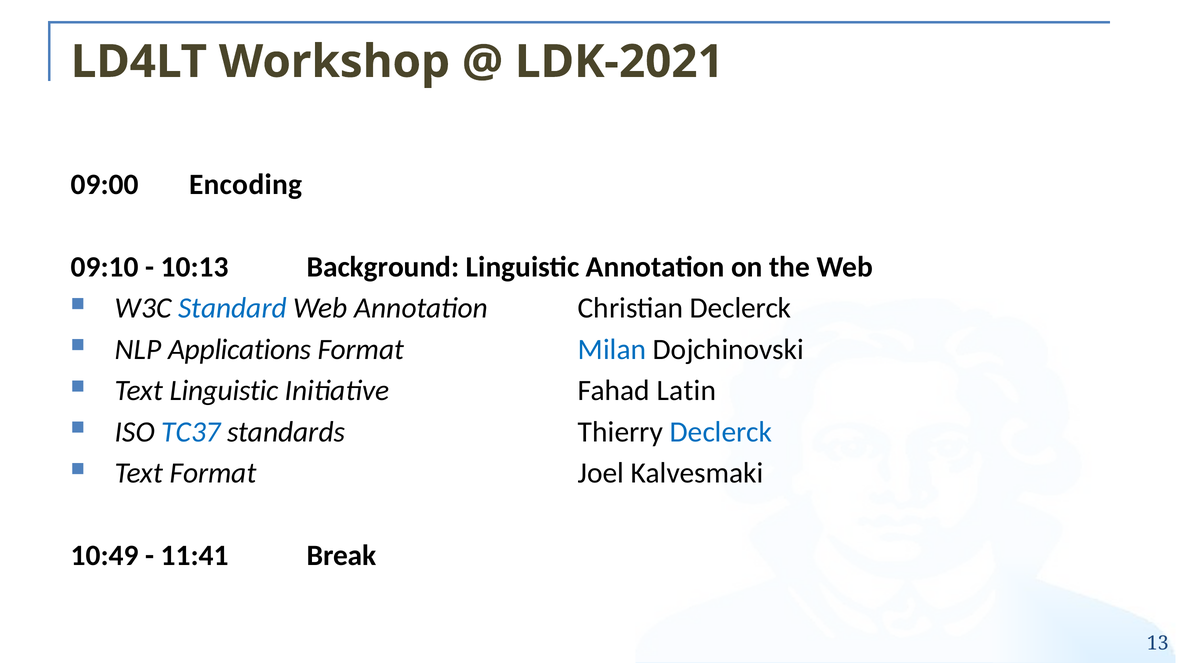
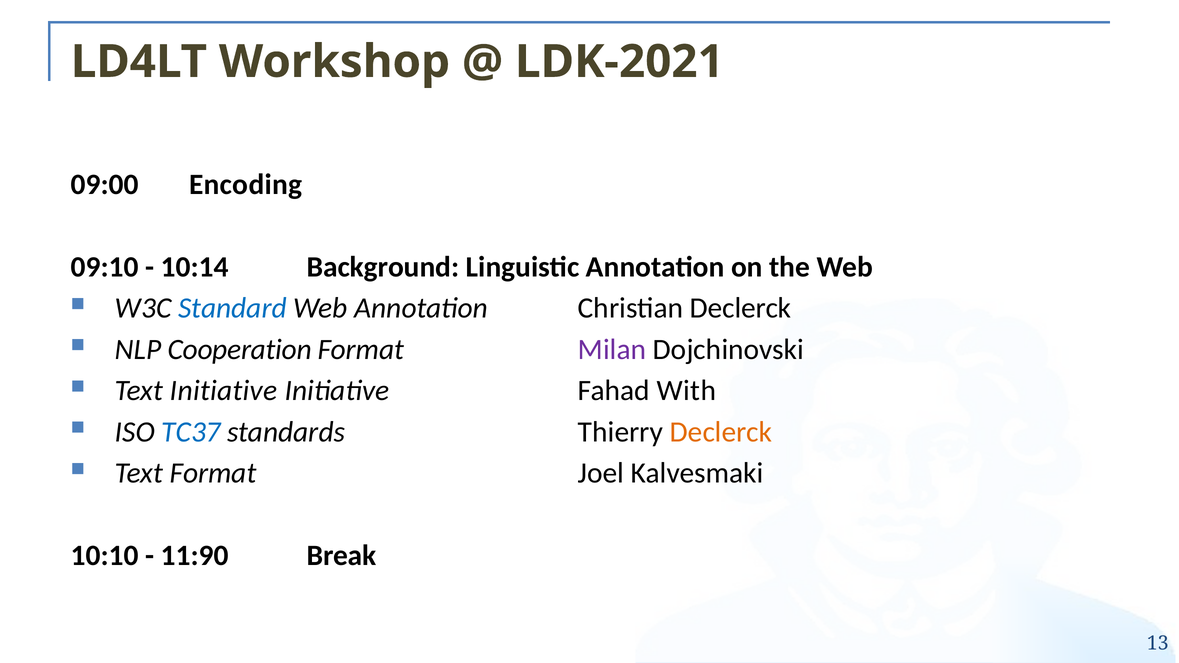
10:13: 10:13 -> 10:14
Applications: Applications -> Cooperation
Milan colour: blue -> purple
Text Linguistic: Linguistic -> Initiative
Latin: Latin -> With
Declerck at (721, 432) colour: blue -> orange
10:49: 10:49 -> 10:10
11:41: 11:41 -> 11:90
